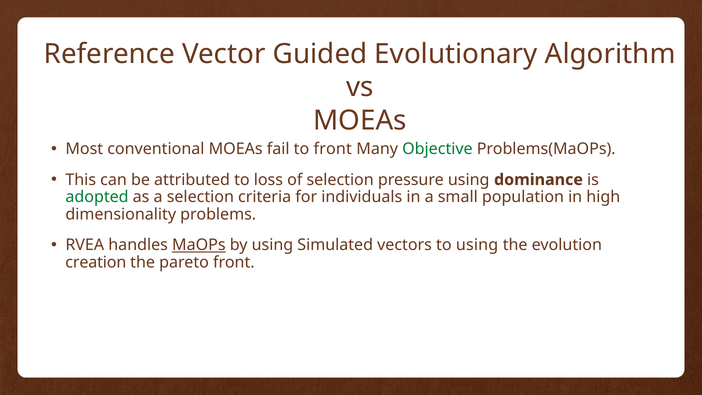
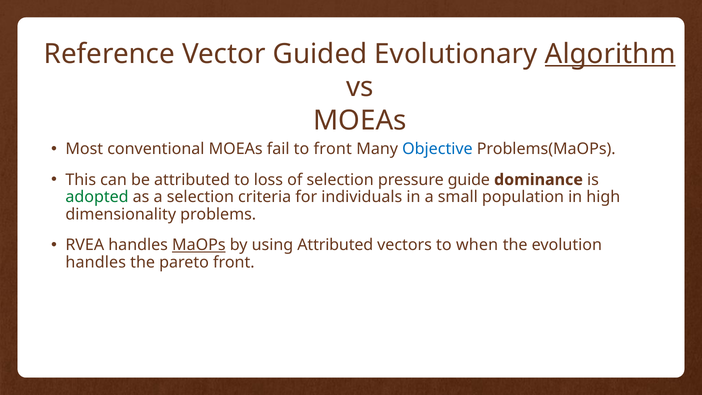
Algorithm underline: none -> present
Objective colour: green -> blue
pressure using: using -> guide
using Simulated: Simulated -> Attributed
to using: using -> when
creation at (96, 262): creation -> handles
